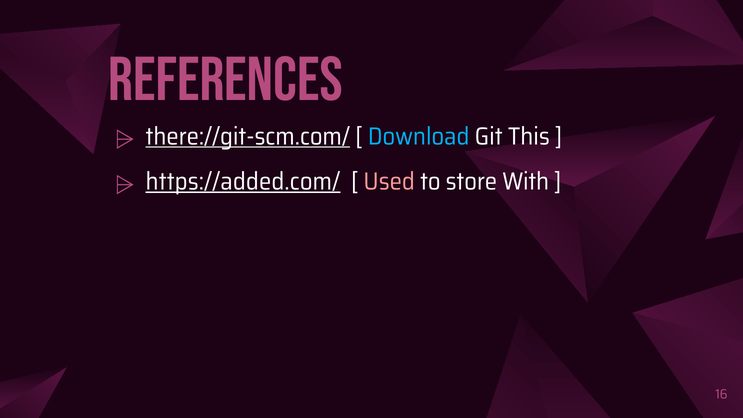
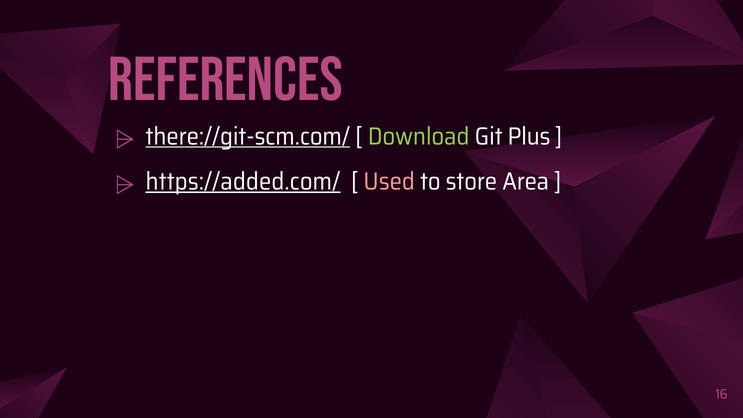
Download colour: light blue -> light green
This: This -> Plus
With: With -> Area
